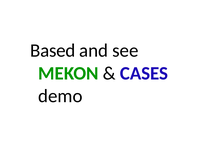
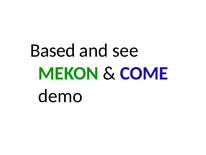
CASES: CASES -> COME
